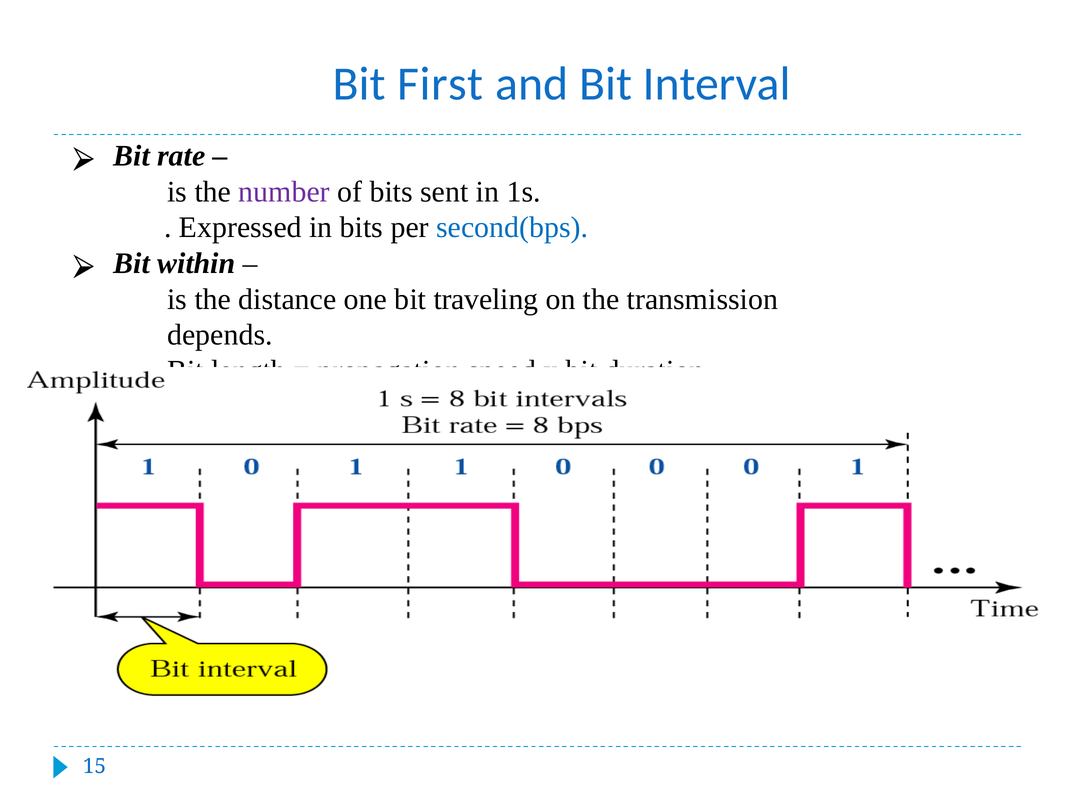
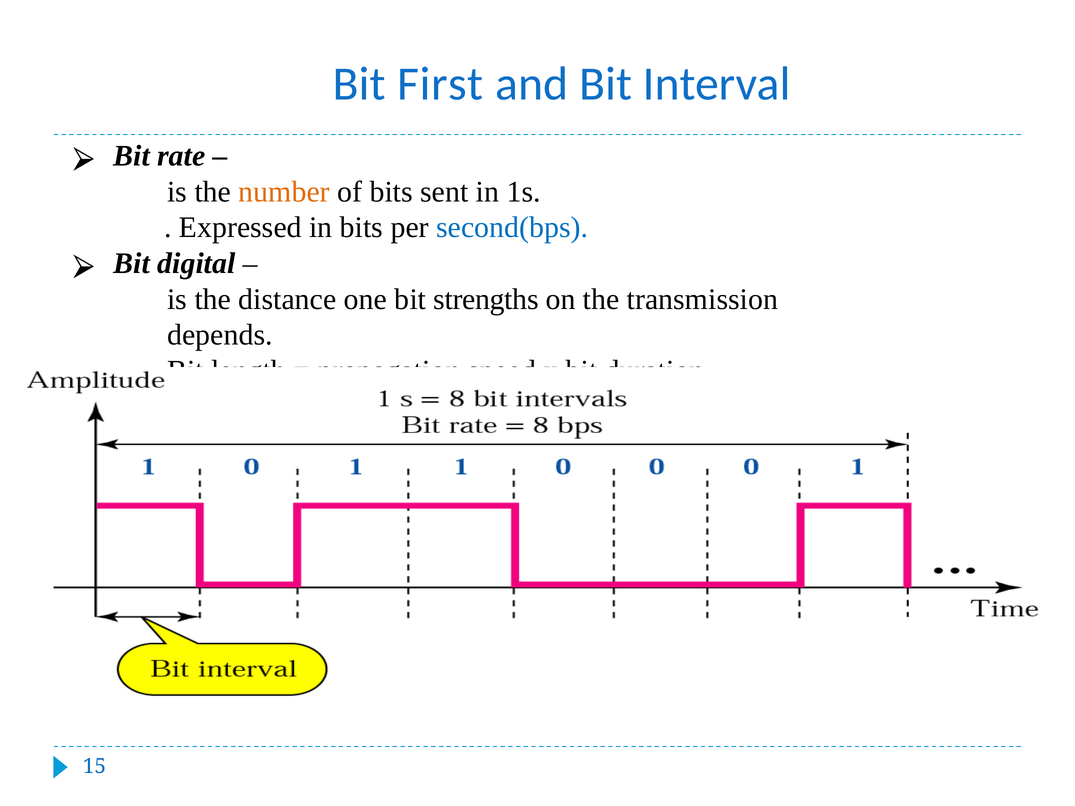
number colour: purple -> orange
within: within -> digital
traveling: traveling -> strengths
